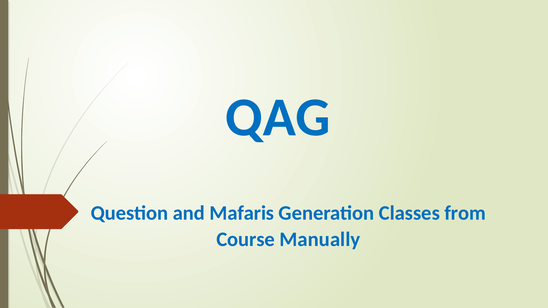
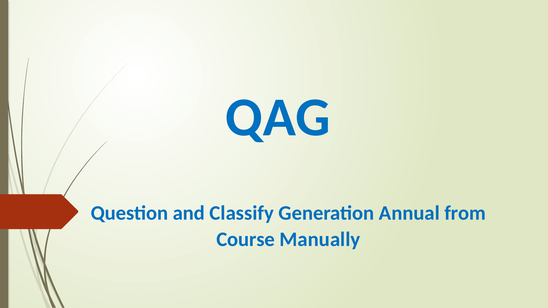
Mafaris: Mafaris -> Classify
Classes: Classes -> Annual
